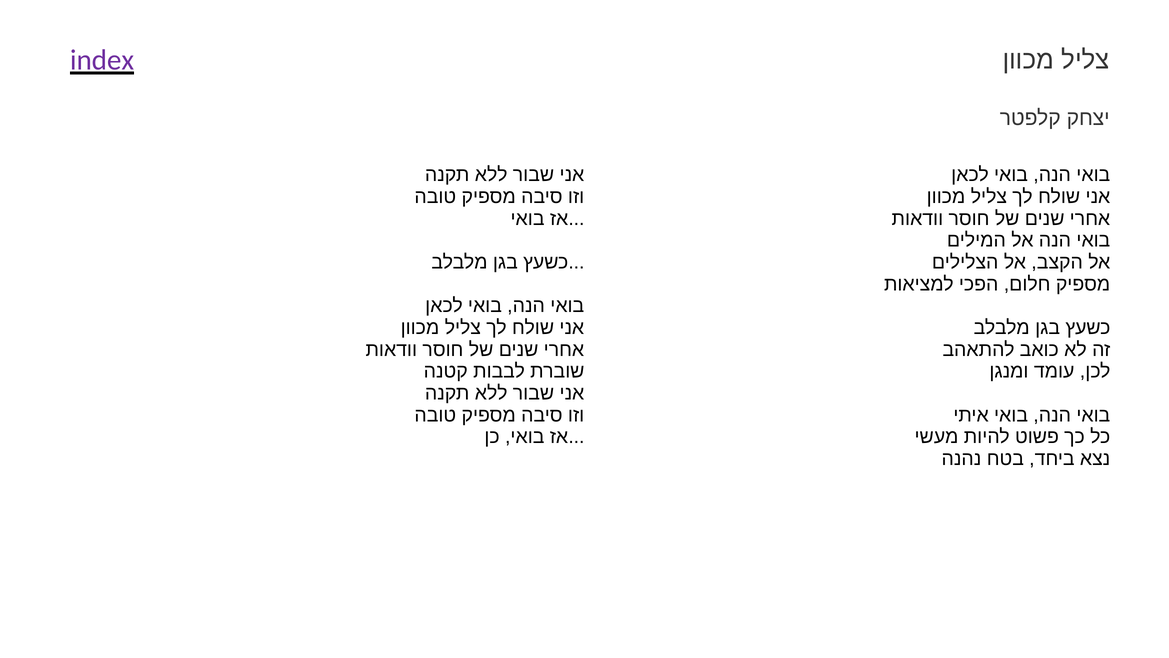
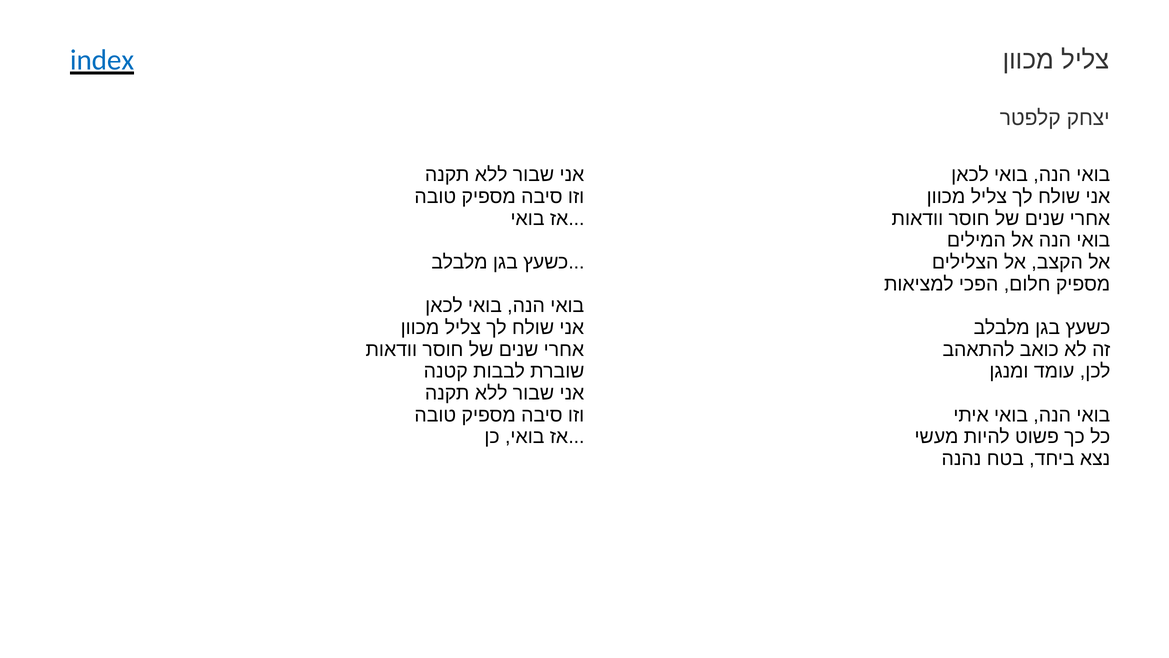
index colour: purple -> blue
